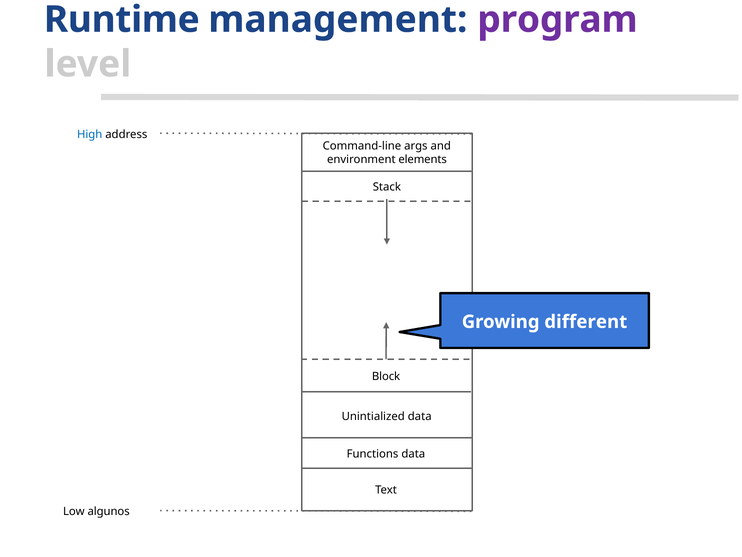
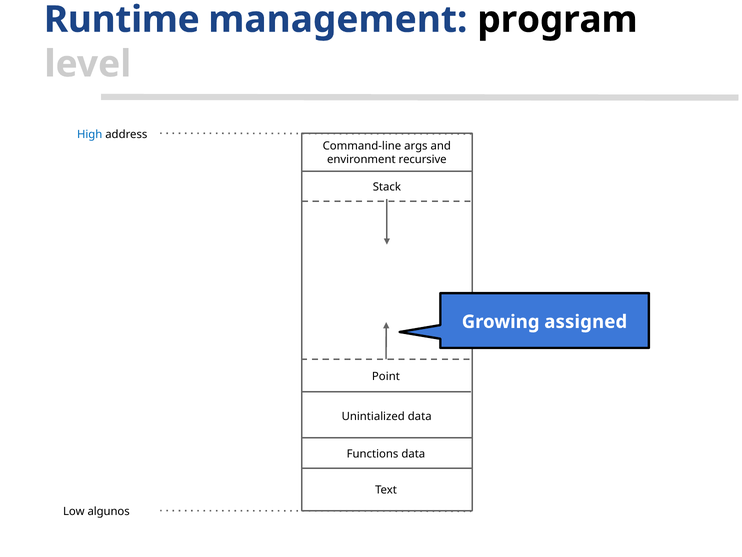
program colour: purple -> black
elements: elements -> recursive
different: different -> assigned
Block: Block -> Point
